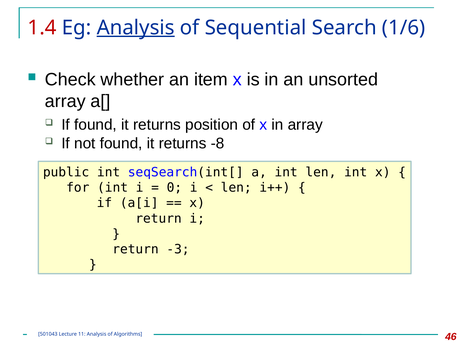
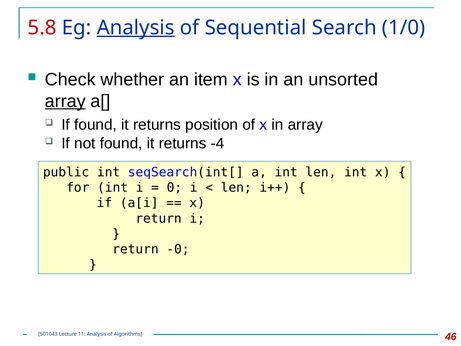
1.4: 1.4 -> 5.8
1/6: 1/6 -> 1/0
array at (65, 101) underline: none -> present
-8: -8 -> -4
-3: -3 -> -0
